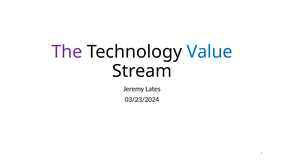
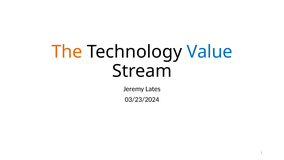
The colour: purple -> orange
